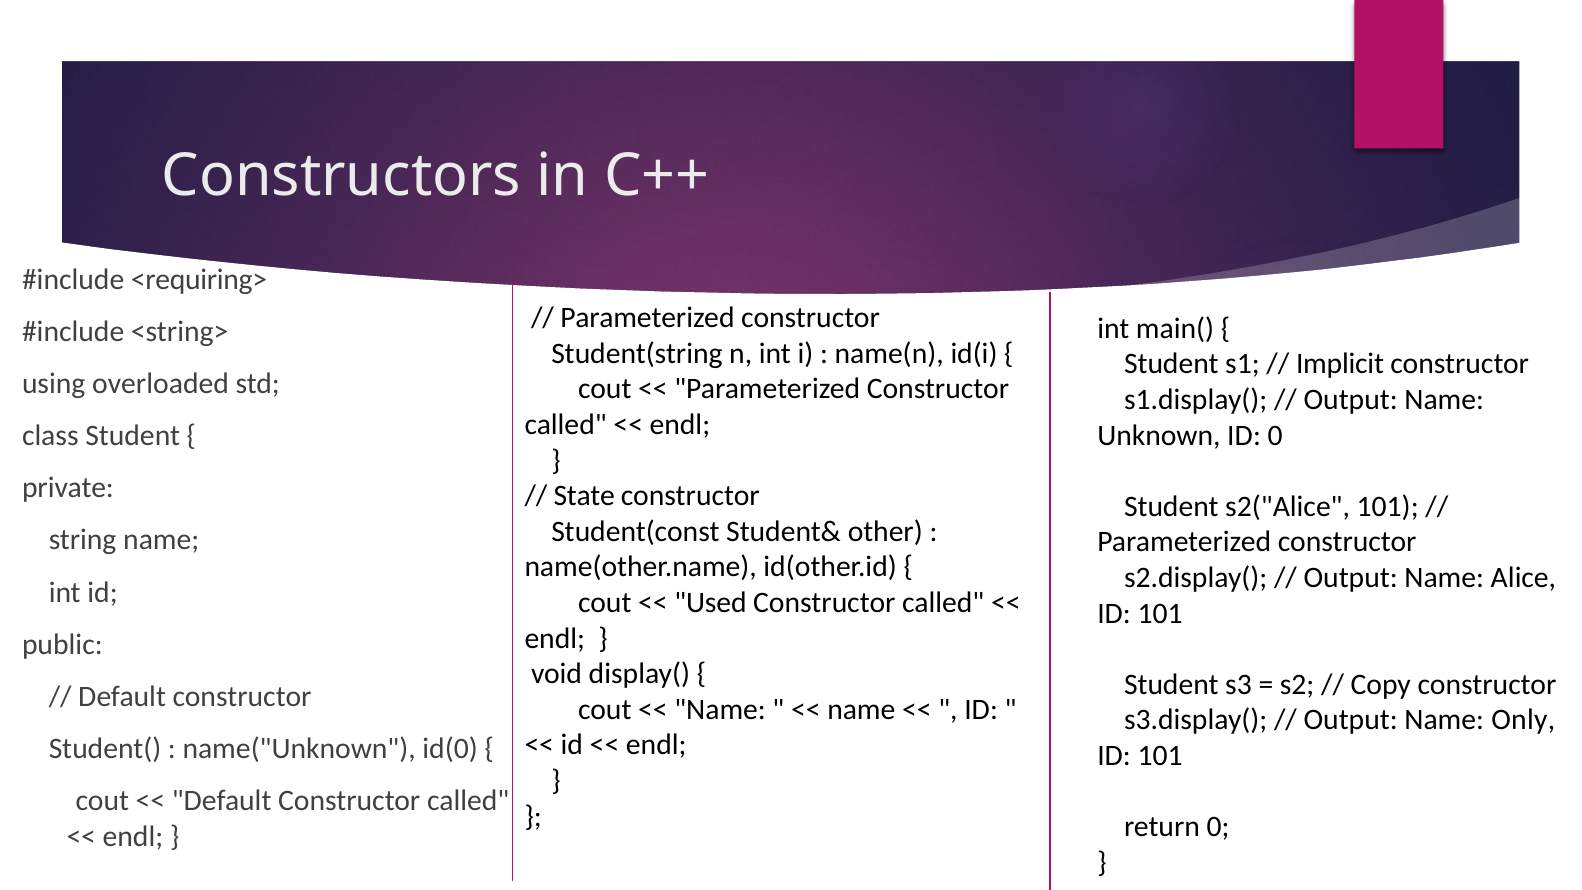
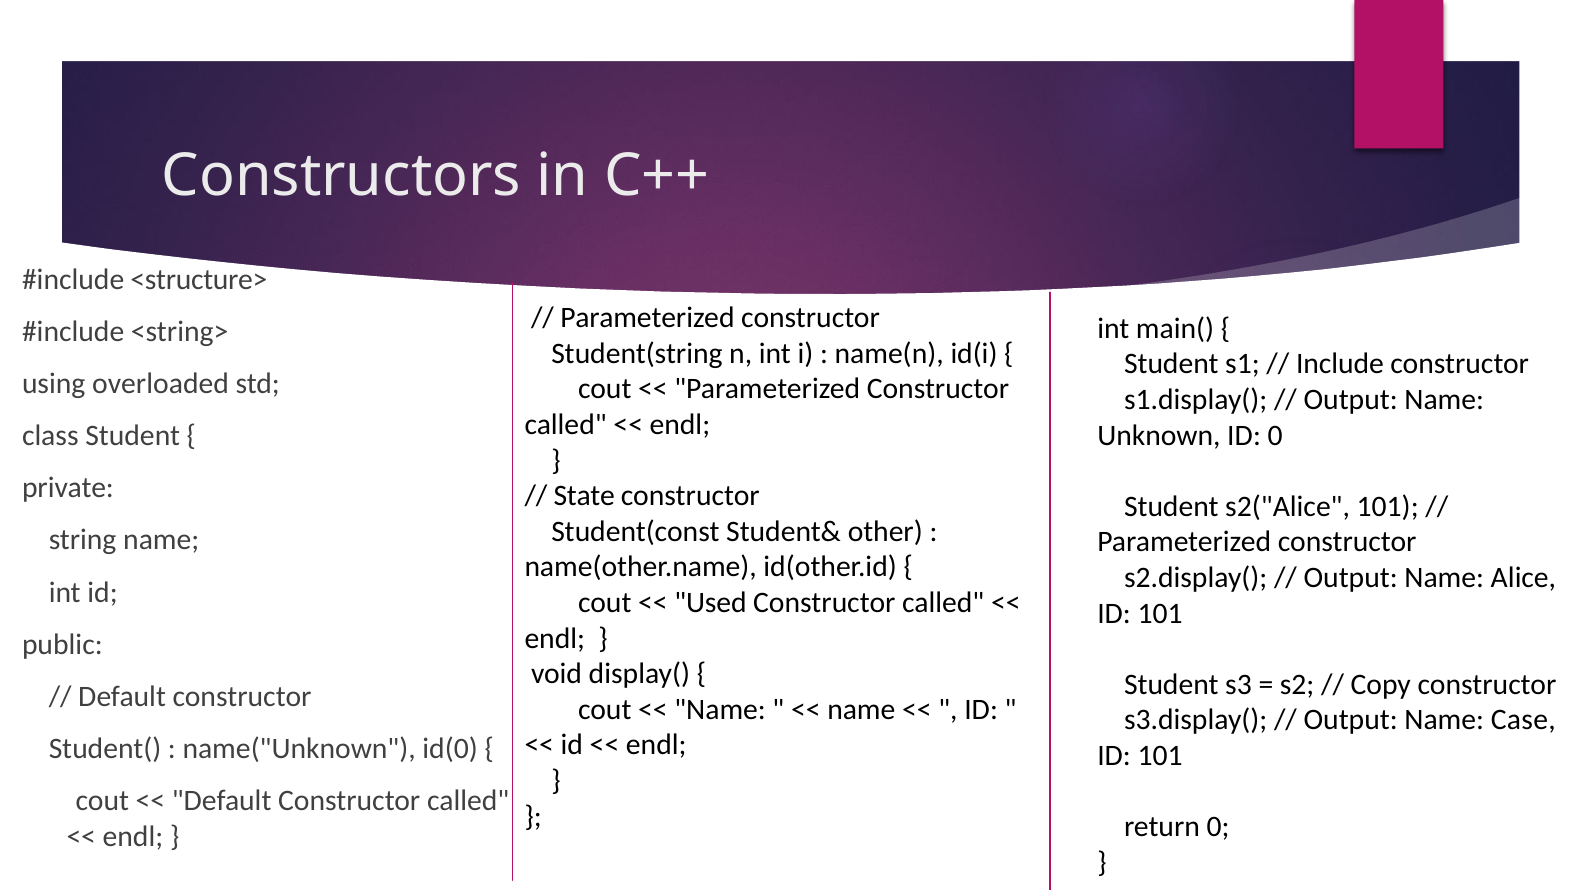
<requiring>: <requiring> -> <structure>
Implicit: Implicit -> Include
Only: Only -> Case
